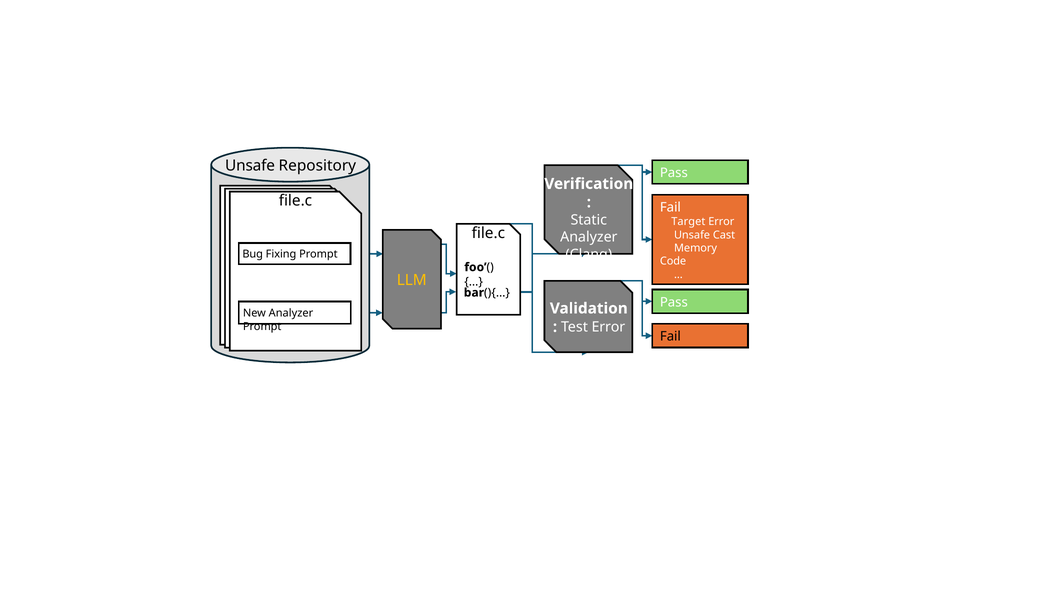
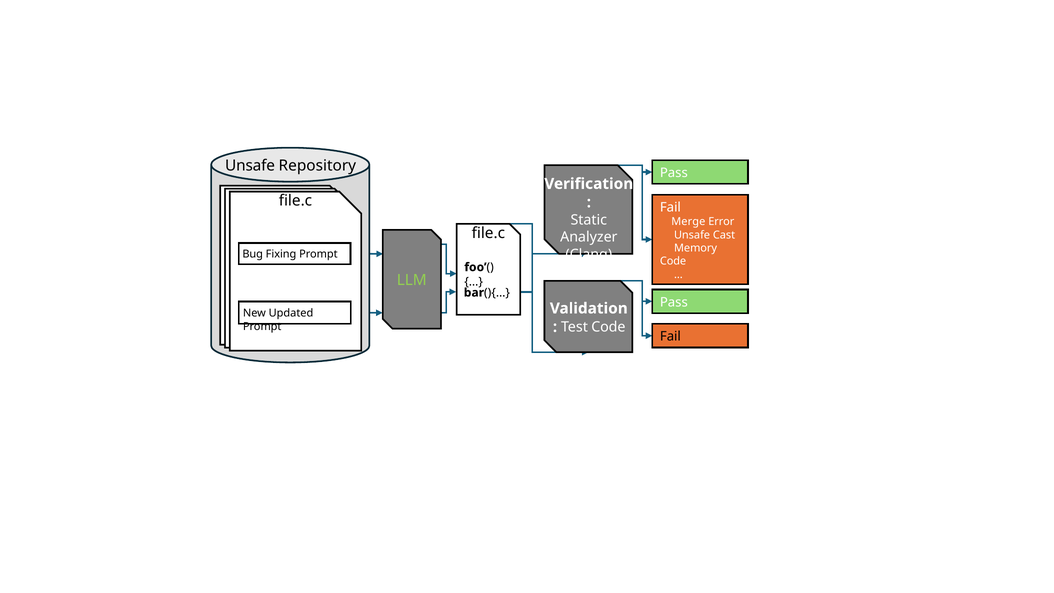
Target: Target -> Merge
LLM colour: yellow -> light green
New Analyzer: Analyzer -> Updated
Test Error: Error -> Code
